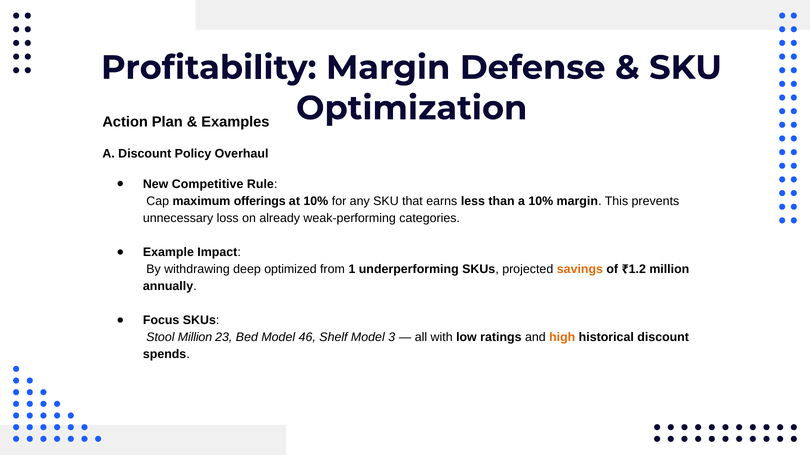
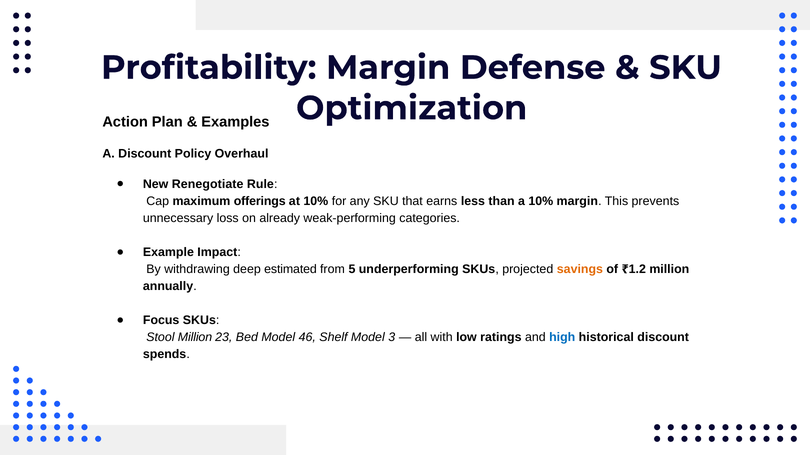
Competitive: Competitive -> Renegotiate
optimized: optimized -> estimated
1: 1 -> 5
high colour: orange -> blue
